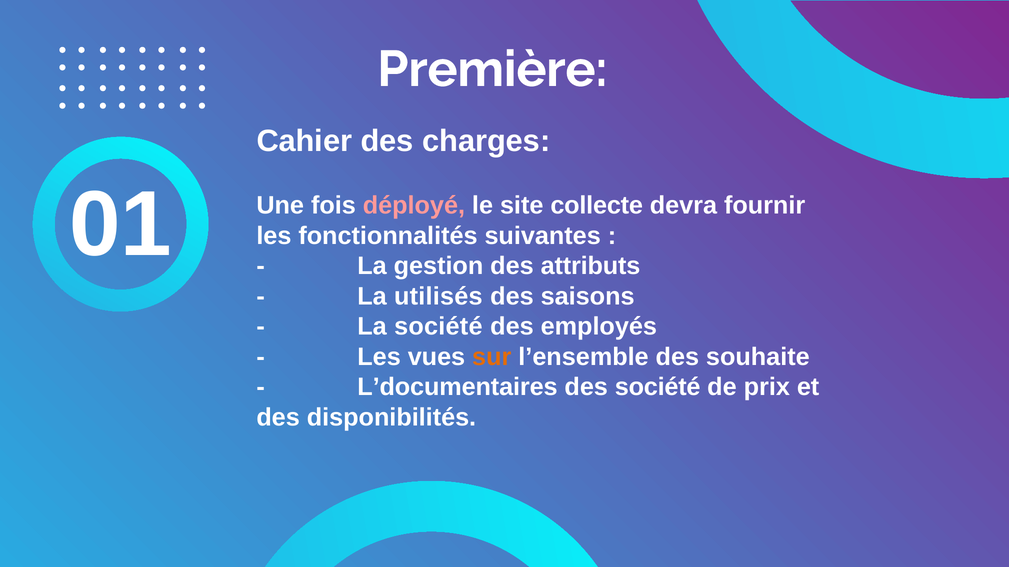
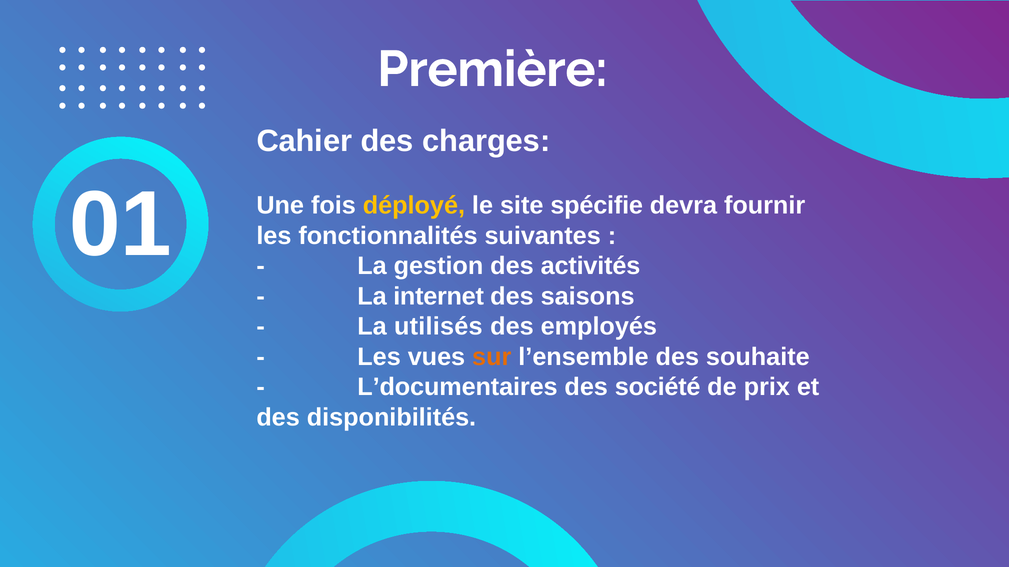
déployé colour: pink -> yellow
collecte: collecte -> spécifie
attributs: attributs -> activités
utilisés: utilisés -> internet
La société: société -> utilisés
